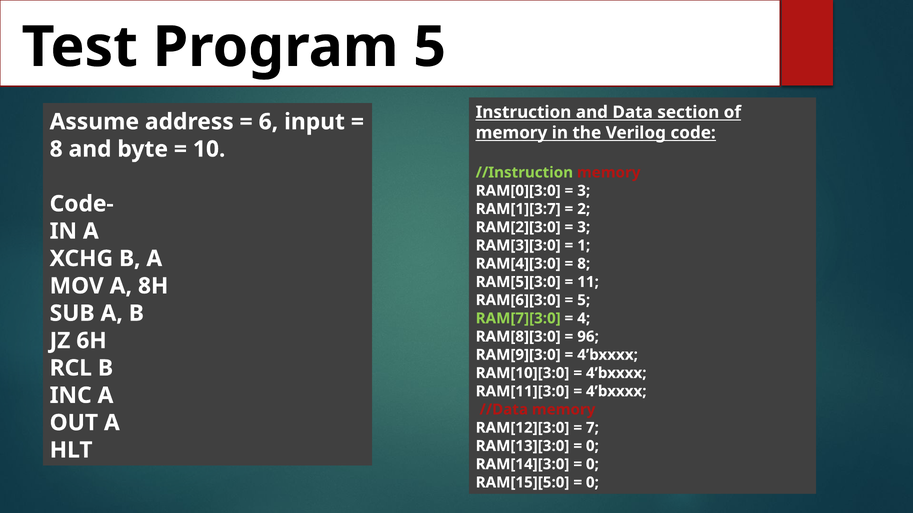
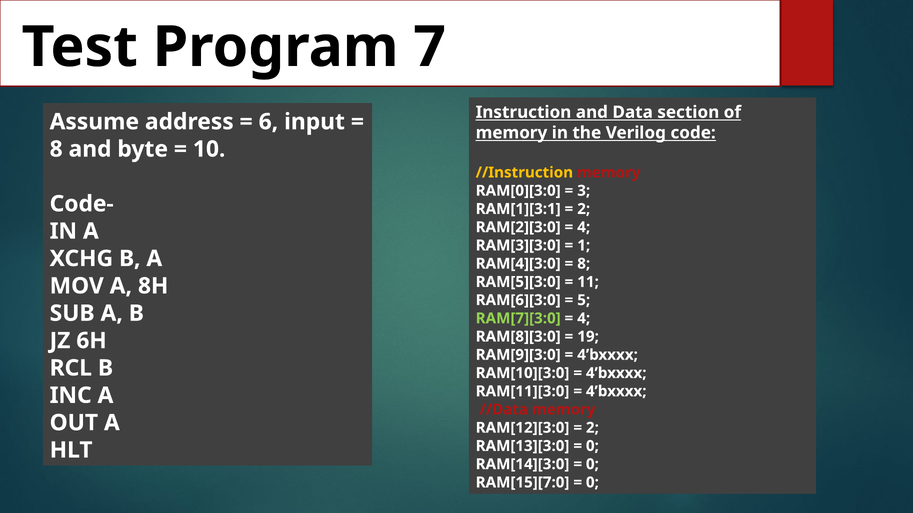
Program 5: 5 -> 7
//Instruction colour: light green -> yellow
RAM[1][3:7: RAM[1][3:7 -> RAM[1][3:1
3 at (584, 227): 3 -> 4
96: 96 -> 19
7 at (592, 428): 7 -> 2
RAM[15][5:0: RAM[15][5:0 -> RAM[15][7:0
